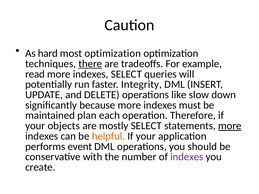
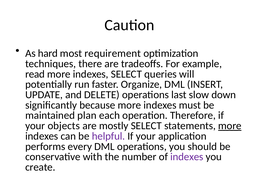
most optimization: optimization -> requirement
there underline: present -> none
Integrity: Integrity -> Organize
like: like -> last
helpful colour: orange -> purple
event: event -> every
